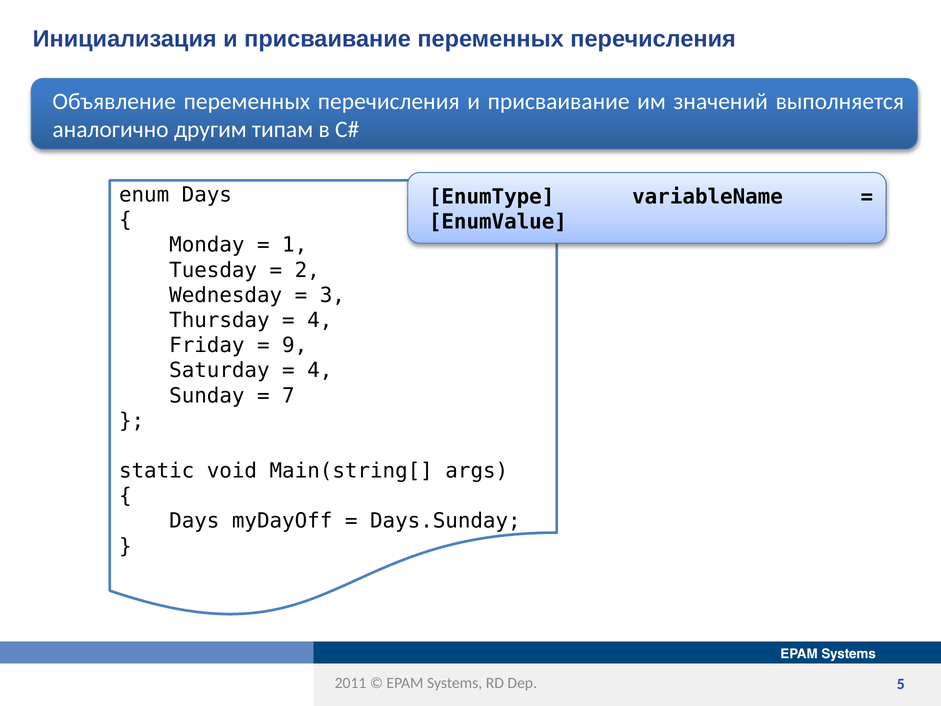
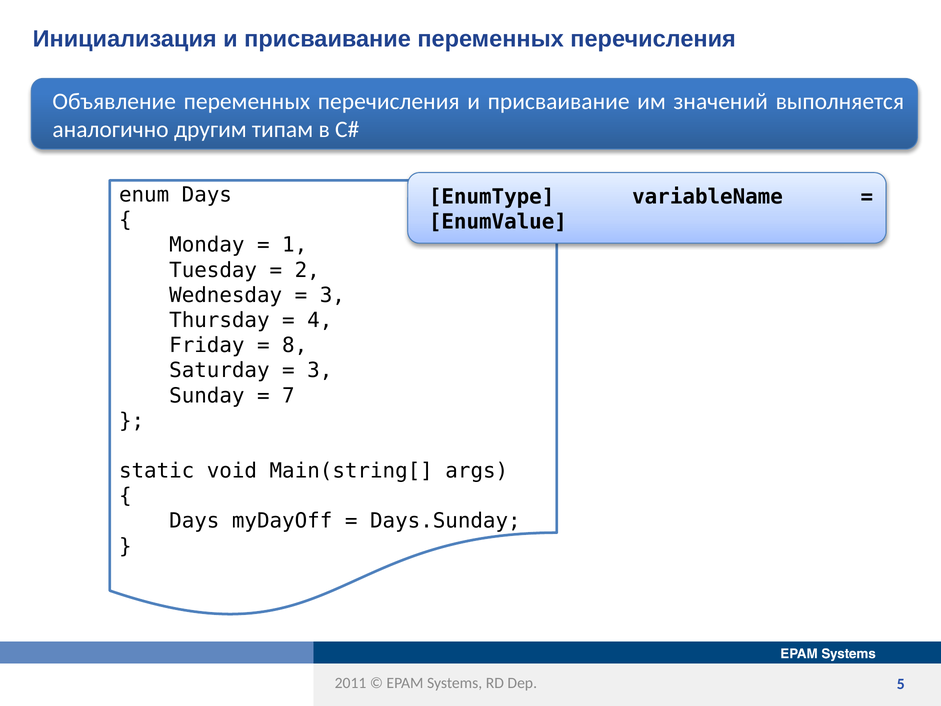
9: 9 -> 8
4 at (320, 370): 4 -> 3
